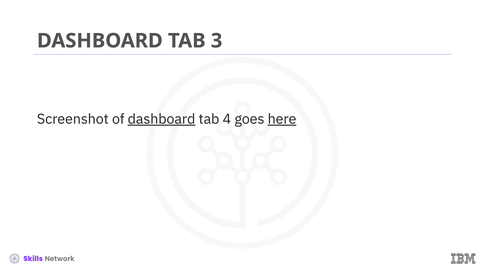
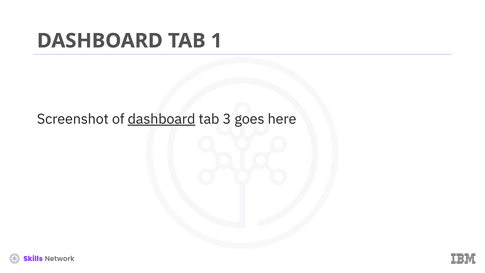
3: 3 -> 1
4: 4 -> 3
here underline: present -> none
